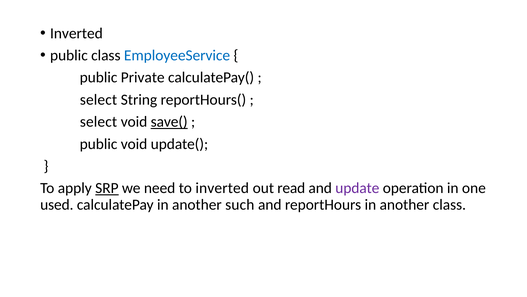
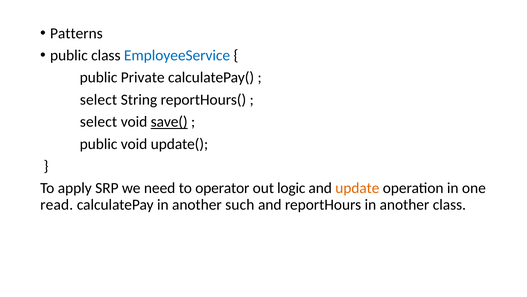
Inverted at (76, 33): Inverted -> Patterns
SRP underline: present -> none
to inverted: inverted -> operator
read: read -> logic
update colour: purple -> orange
used: used -> read
